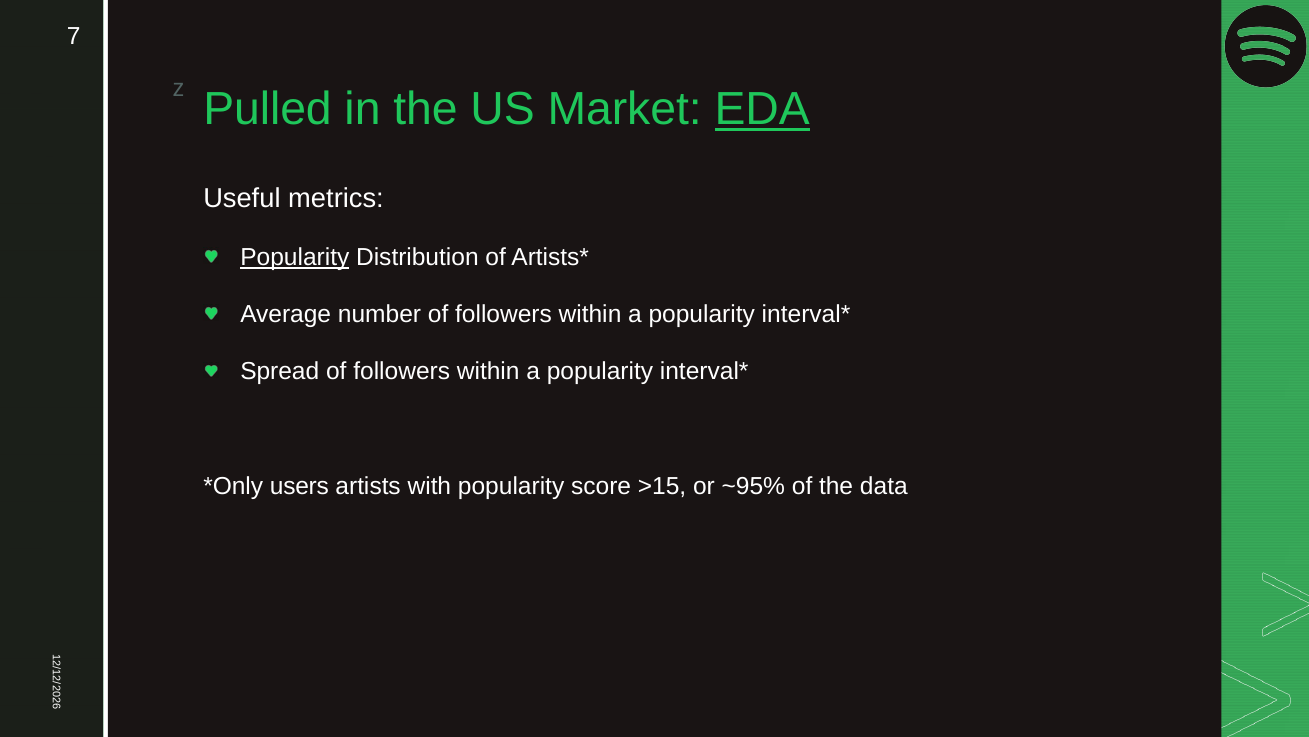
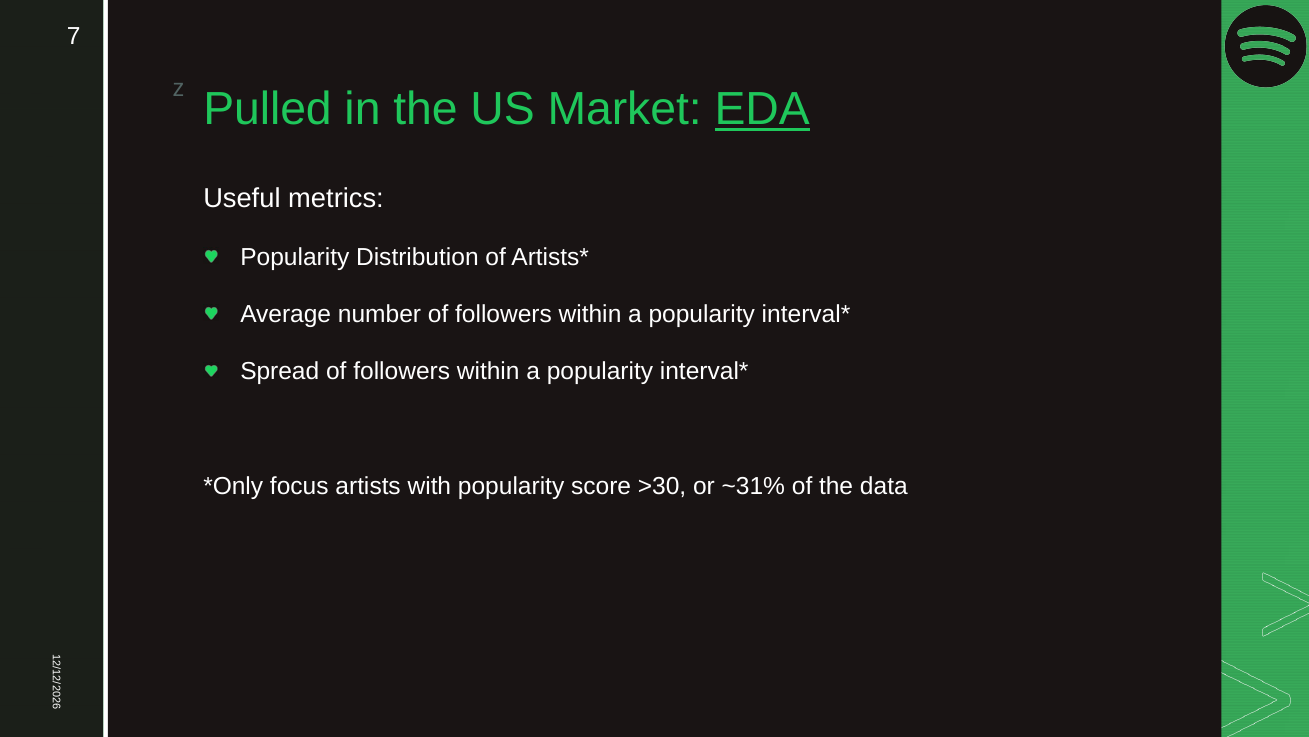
Popularity at (295, 257) underline: present -> none
users: users -> focus
>15: >15 -> >30
~95%: ~95% -> ~31%
